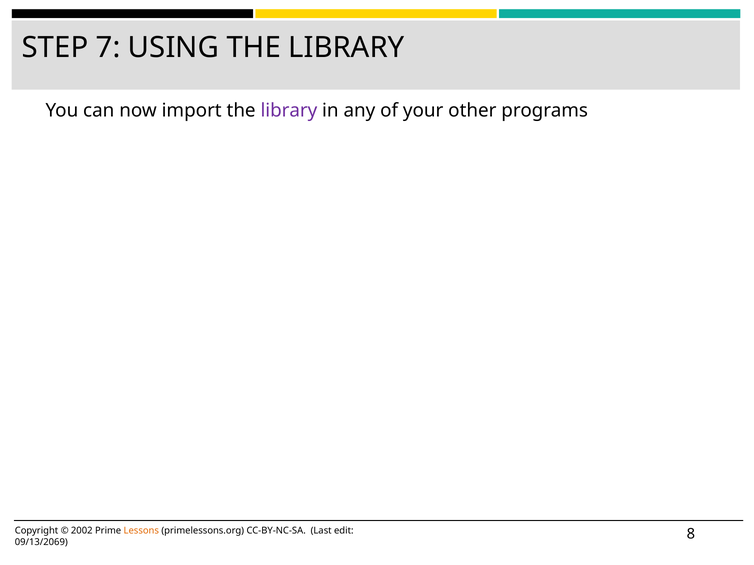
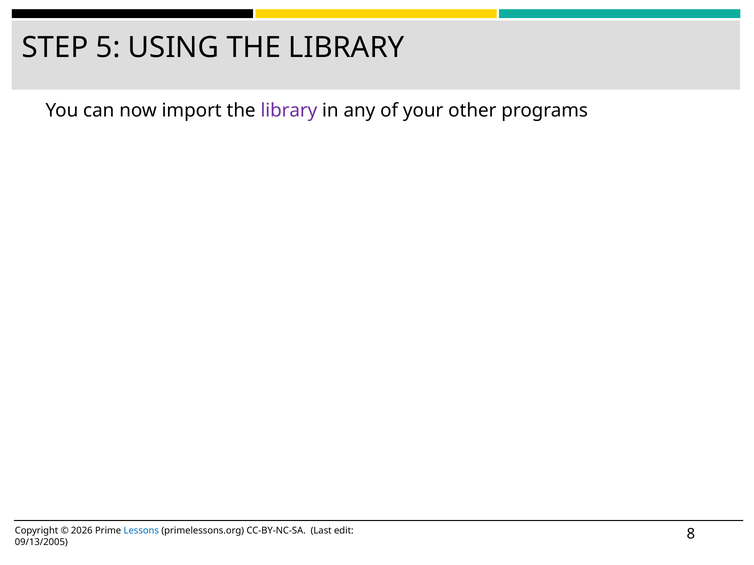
7: 7 -> 5
2002: 2002 -> 2026
Lessons colour: orange -> blue
09/13/2069: 09/13/2069 -> 09/13/2005
